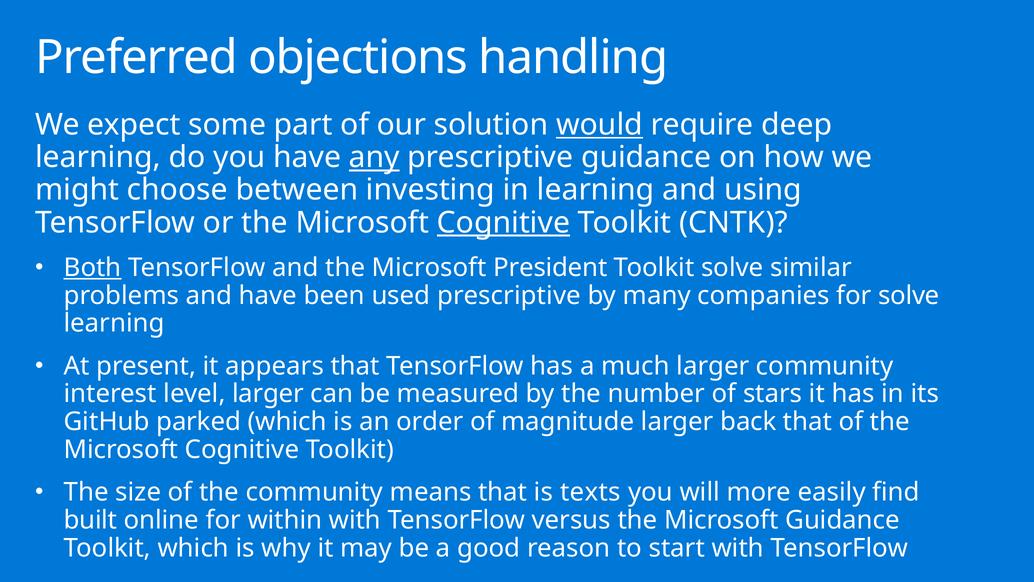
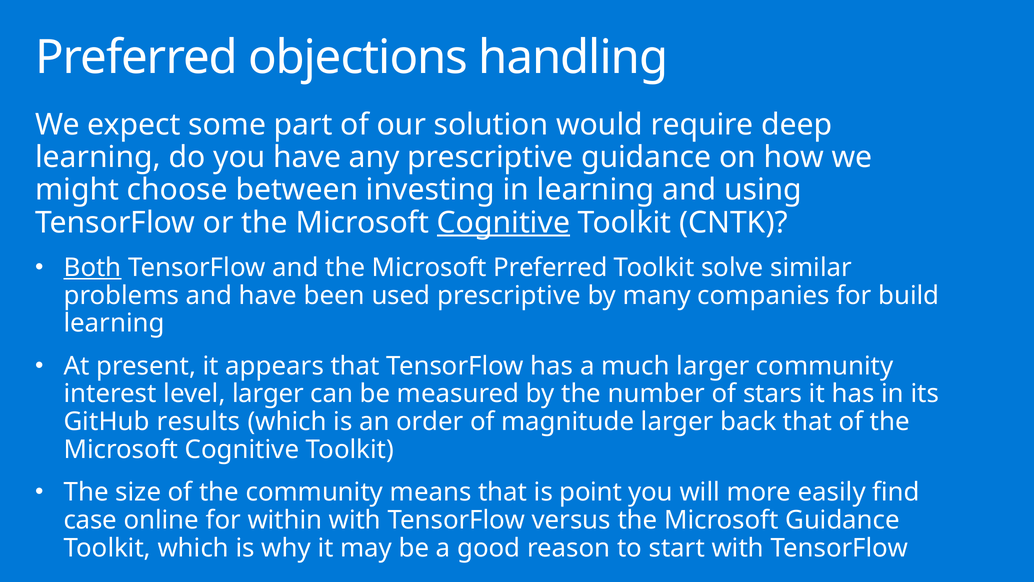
would underline: present -> none
any underline: present -> none
Microsoft President: President -> Preferred
for solve: solve -> build
parked: parked -> results
texts: texts -> point
built: built -> case
